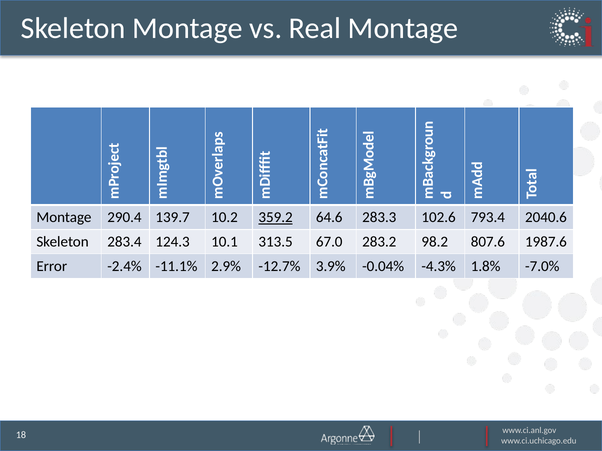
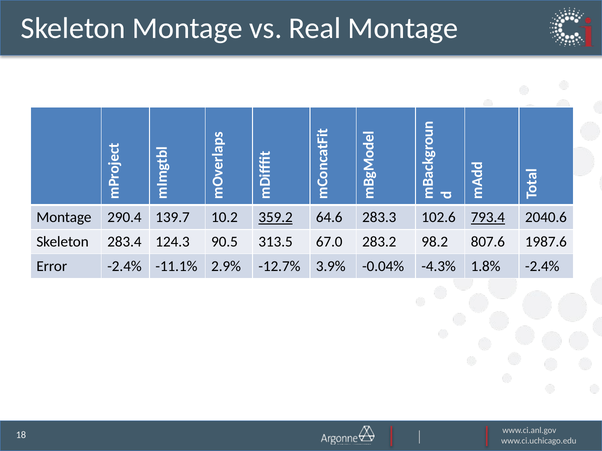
793.4 underline: none -> present
10.1: 10.1 -> 90.5
1.8% -7.0%: -7.0% -> -2.4%
